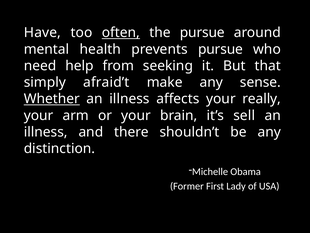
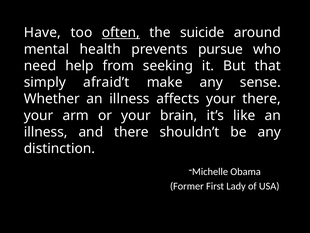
the pursue: pursue -> suicide
Whether underline: present -> none
your really: really -> there
sell: sell -> like
